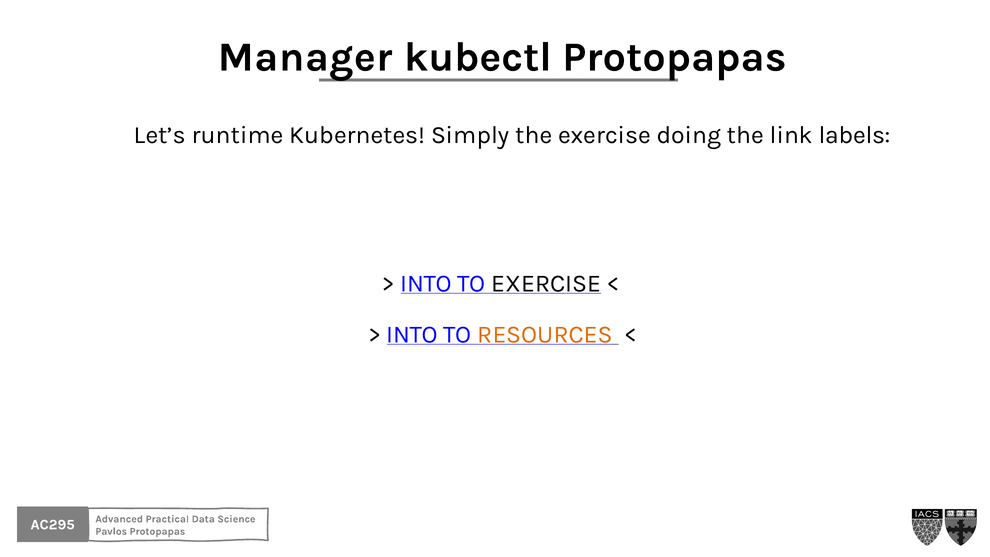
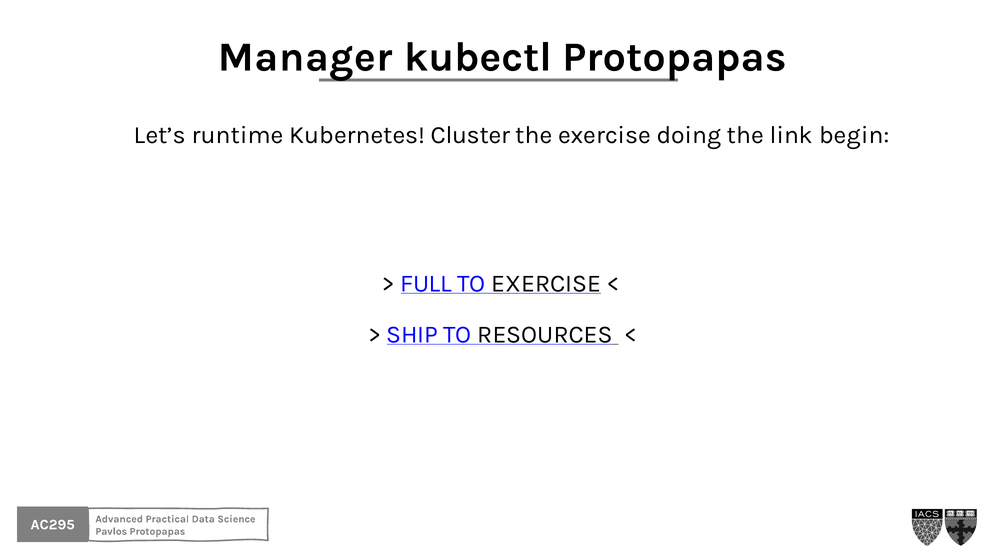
Simply: Simply -> Cluster
labels: labels -> begin
INTO at (426, 284): INTO -> FULL
INTO at (412, 334): INTO -> SHIP
RESOURCES colour: orange -> black
